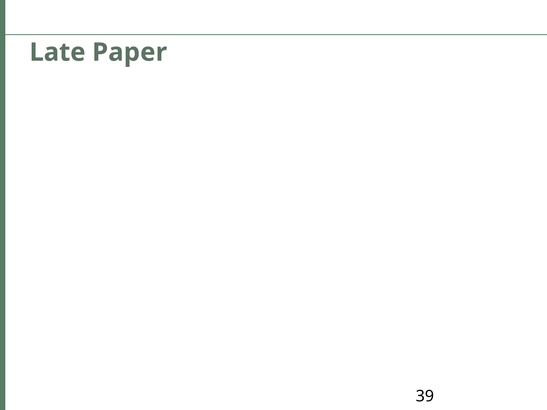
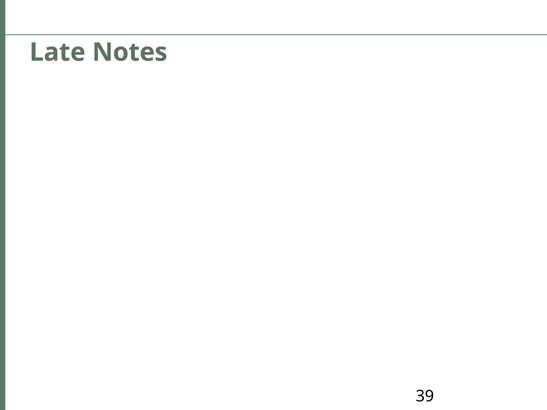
Paper: Paper -> Notes
